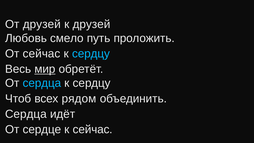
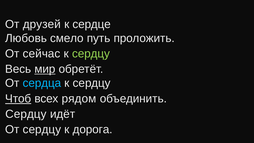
к друзей: друзей -> сердце
сердцу at (91, 54) colour: light blue -> light green
Чтоб underline: none -> present
Сердца at (26, 114): Сердца -> Сердцу
От сердце: сердце -> сердцу
к сейчас: сейчас -> дорога
